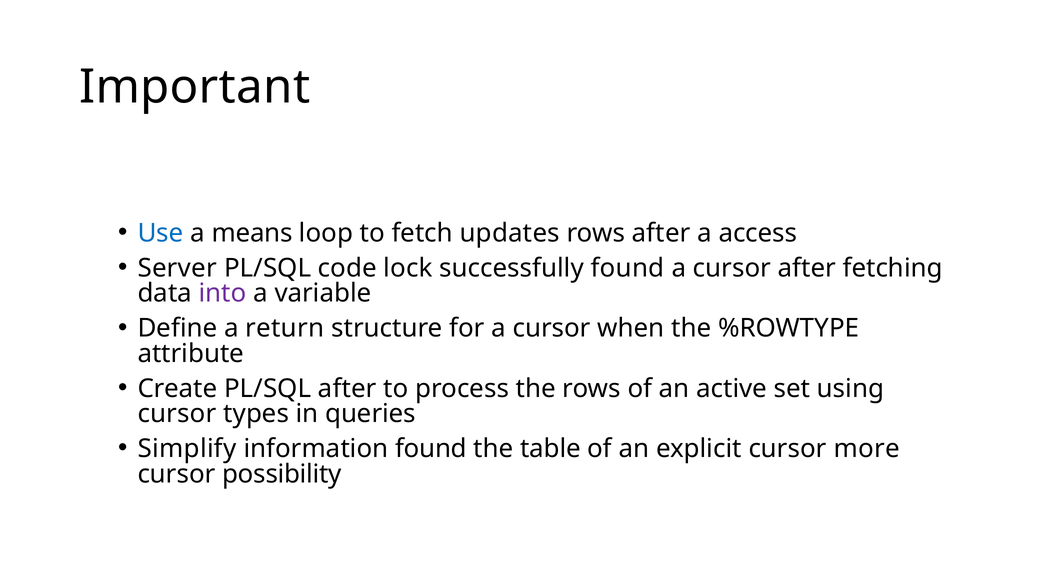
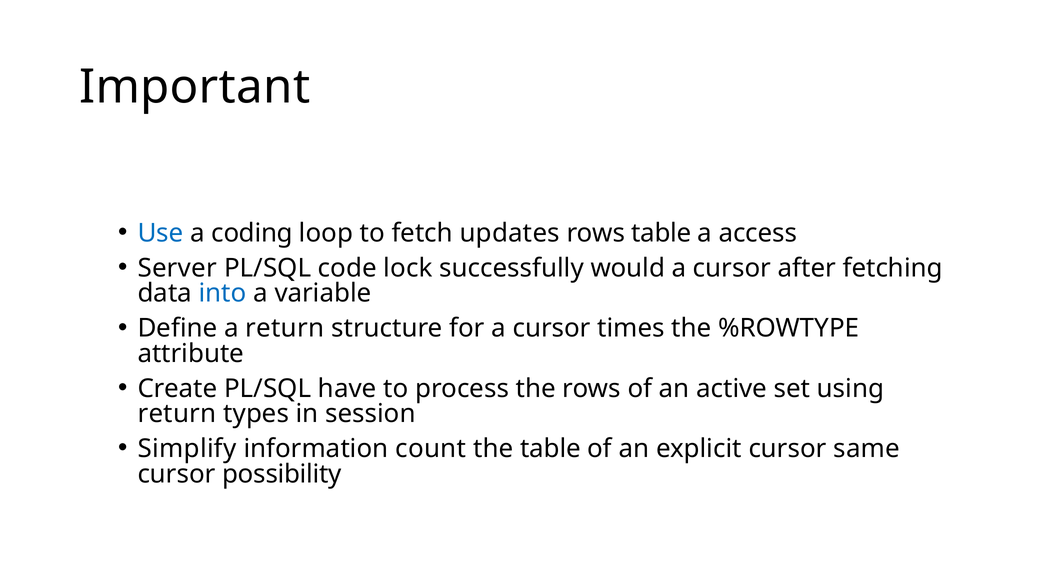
means: means -> coding
rows after: after -> table
successfully found: found -> would
into colour: purple -> blue
when: when -> times
PL/SQL after: after -> have
cursor at (177, 414): cursor -> return
queries: queries -> session
information found: found -> count
more: more -> same
